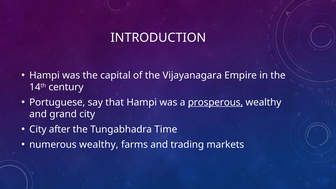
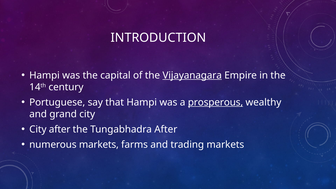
Vijayanagara underline: none -> present
Tungabhadra Time: Time -> After
numerous wealthy: wealthy -> markets
